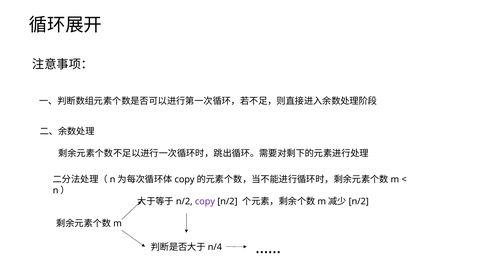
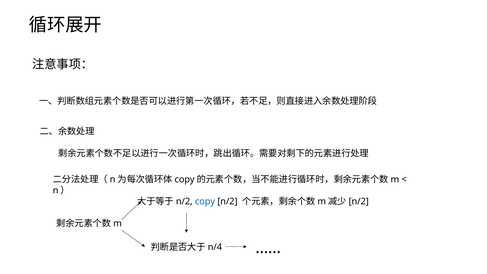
copy colour: purple -> blue
